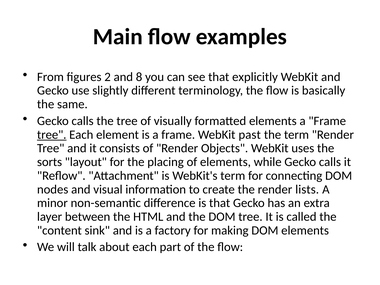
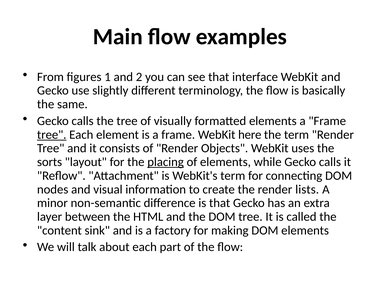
2: 2 -> 1
8: 8 -> 2
explicitly: explicitly -> interface
past: past -> here
placing underline: none -> present
